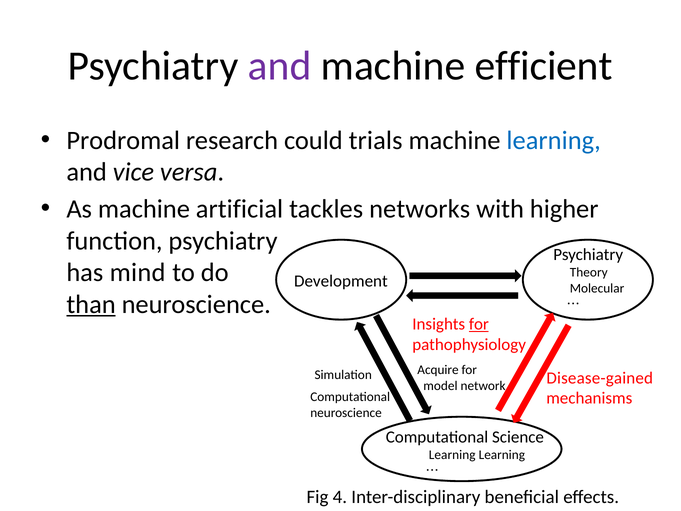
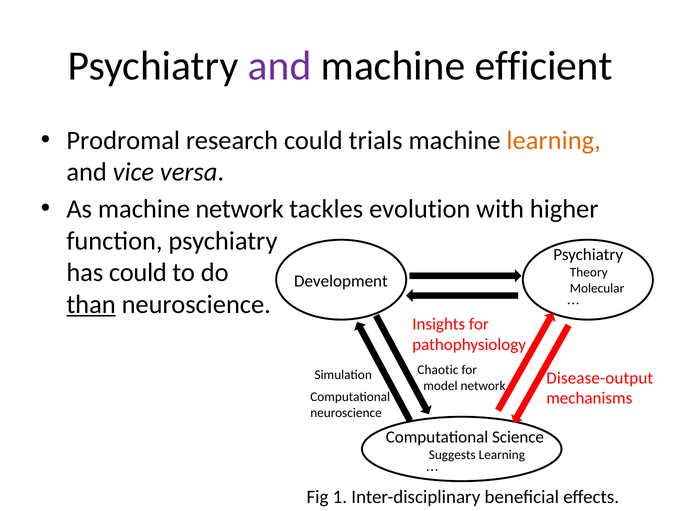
learning at (554, 140) colour: blue -> orange
machine artificial: artificial -> network
networks: networks -> evolution
has mind: mind -> could
for at (479, 324) underline: present -> none
Acquire: Acquire -> Chaotic
Disease-gained: Disease-gained -> Disease-output
Learning at (452, 455): Learning -> Suggests
4: 4 -> 1
